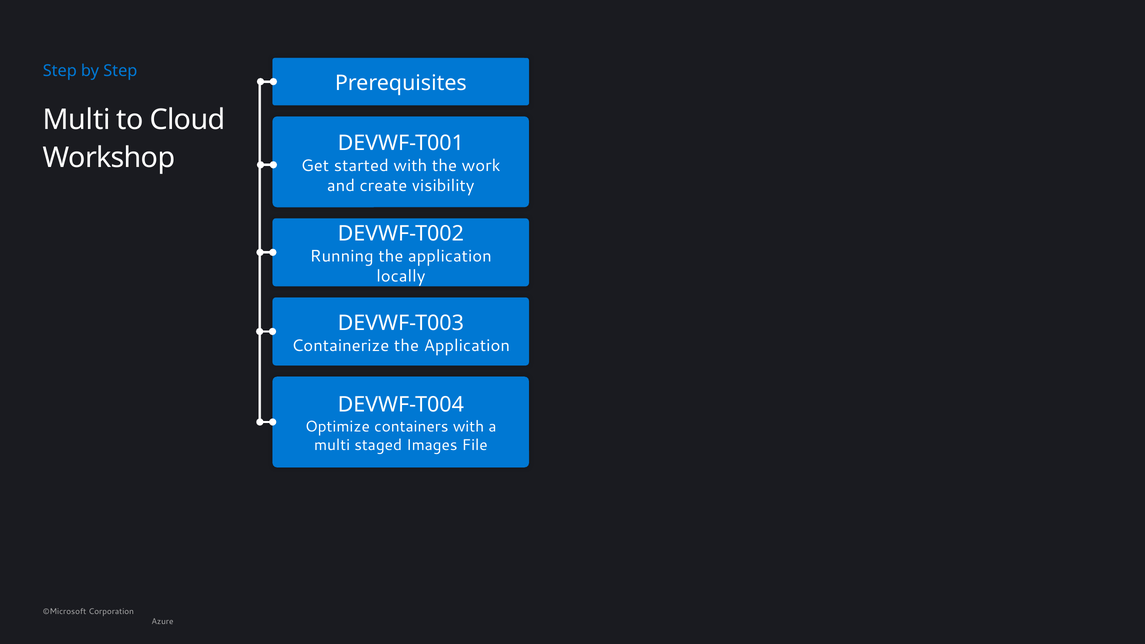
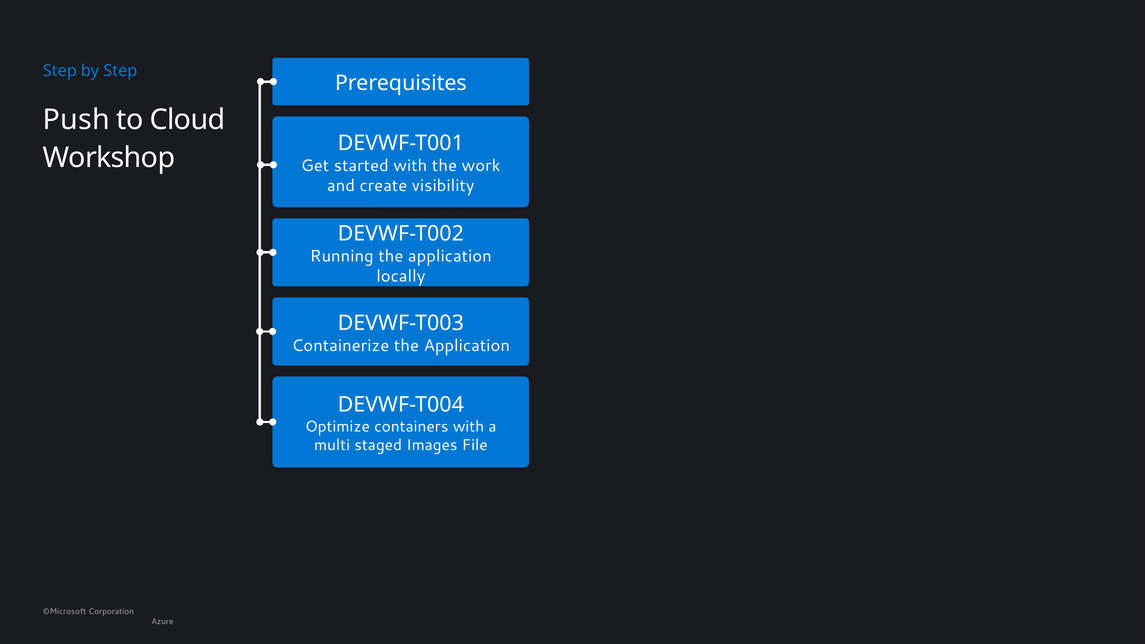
Multi at (77, 120): Multi -> Push
